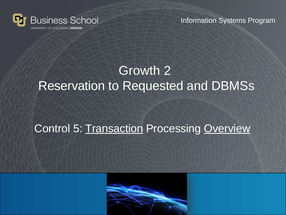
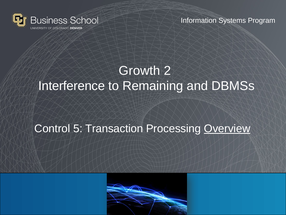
Reservation: Reservation -> Interference
Requested: Requested -> Remaining
Transaction underline: present -> none
